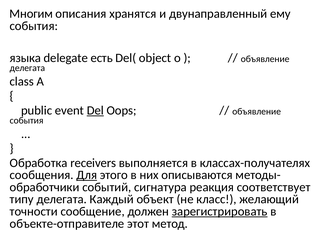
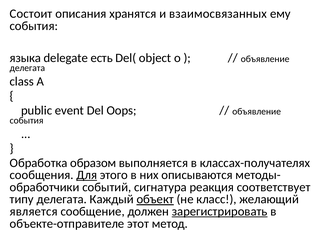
Многим: Многим -> Состоит
двунаправленный: двунаправленный -> взаимосвязанных
Del underline: present -> none
receivers: receivers -> образом
объект underline: none -> present
точности: точности -> является
